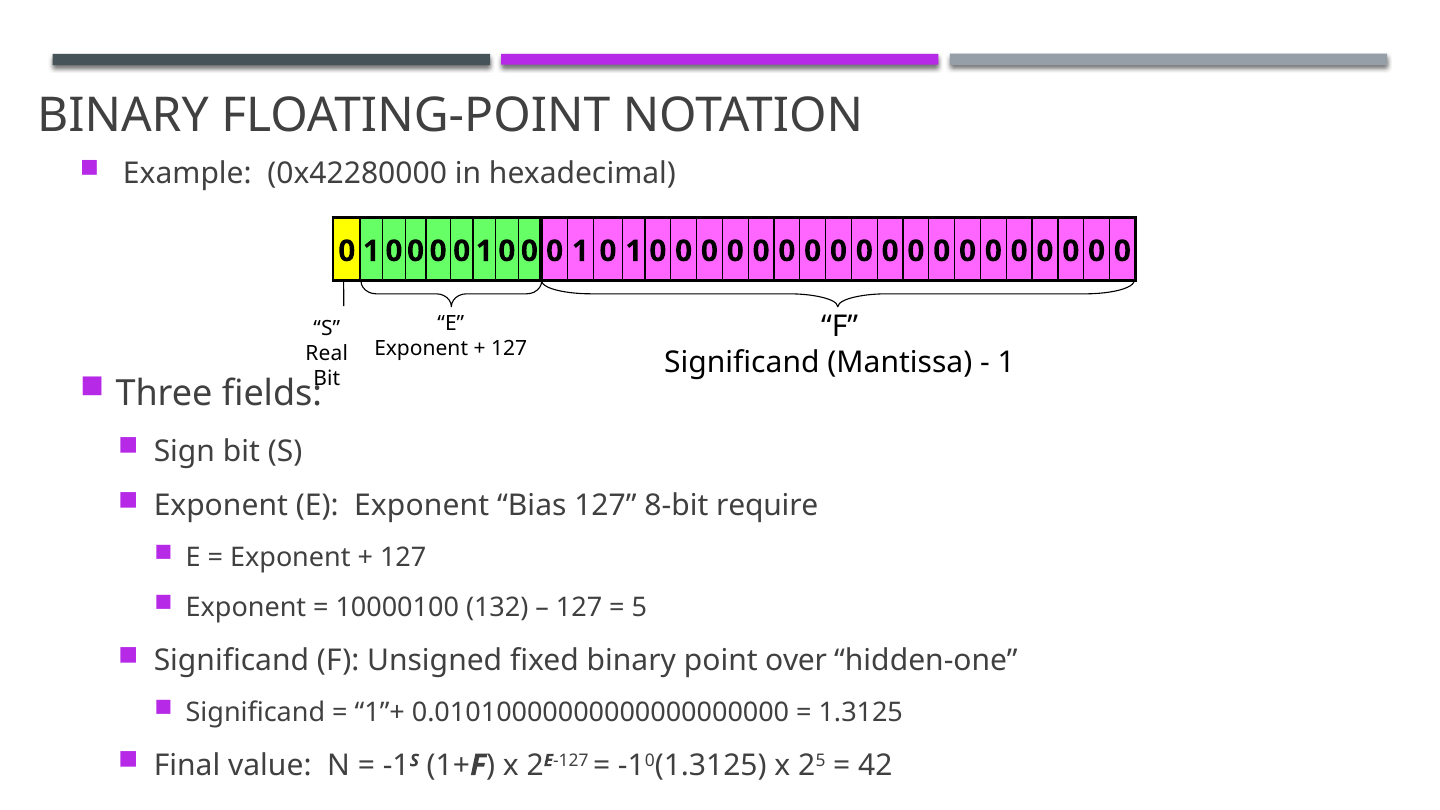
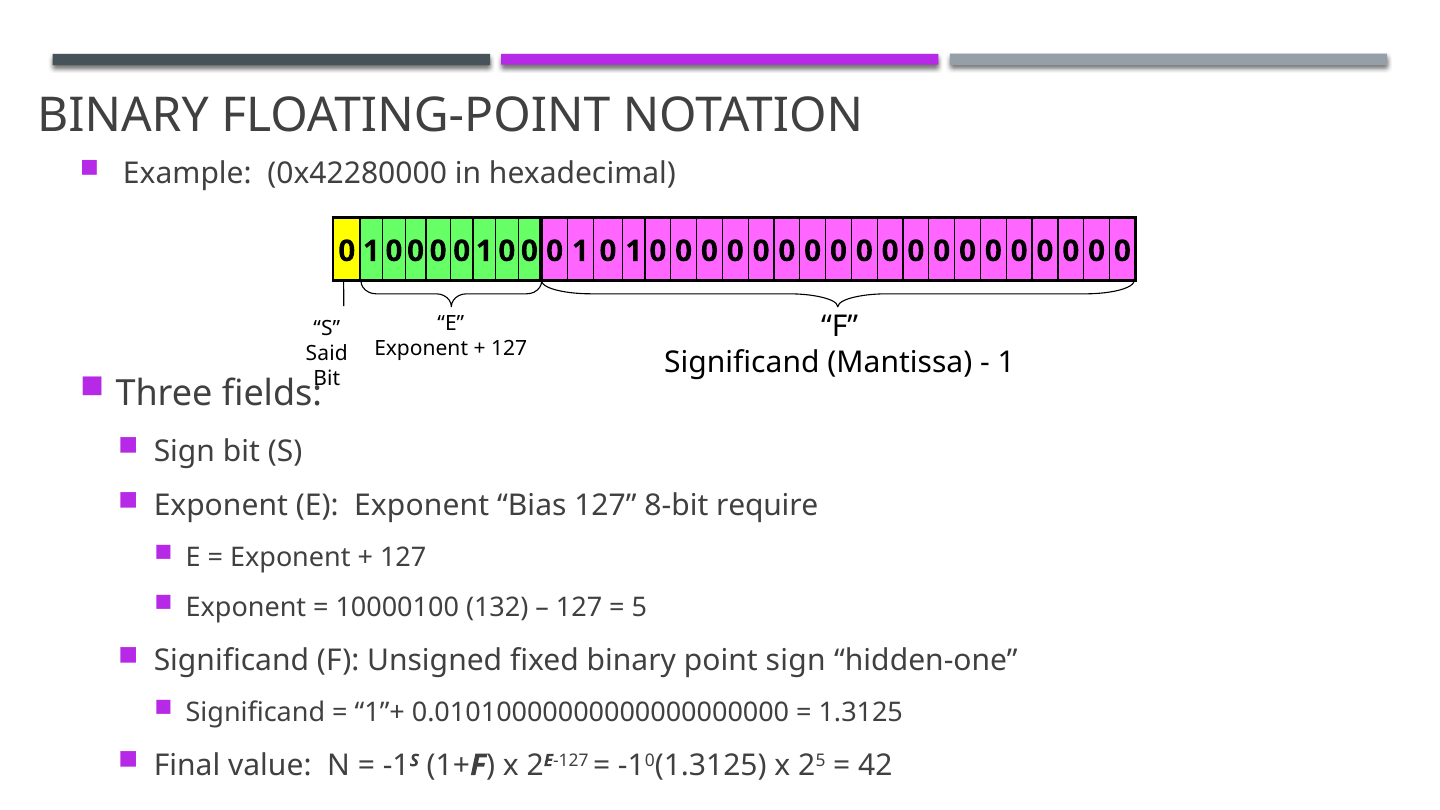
Real: Real -> Said
point over: over -> sign
